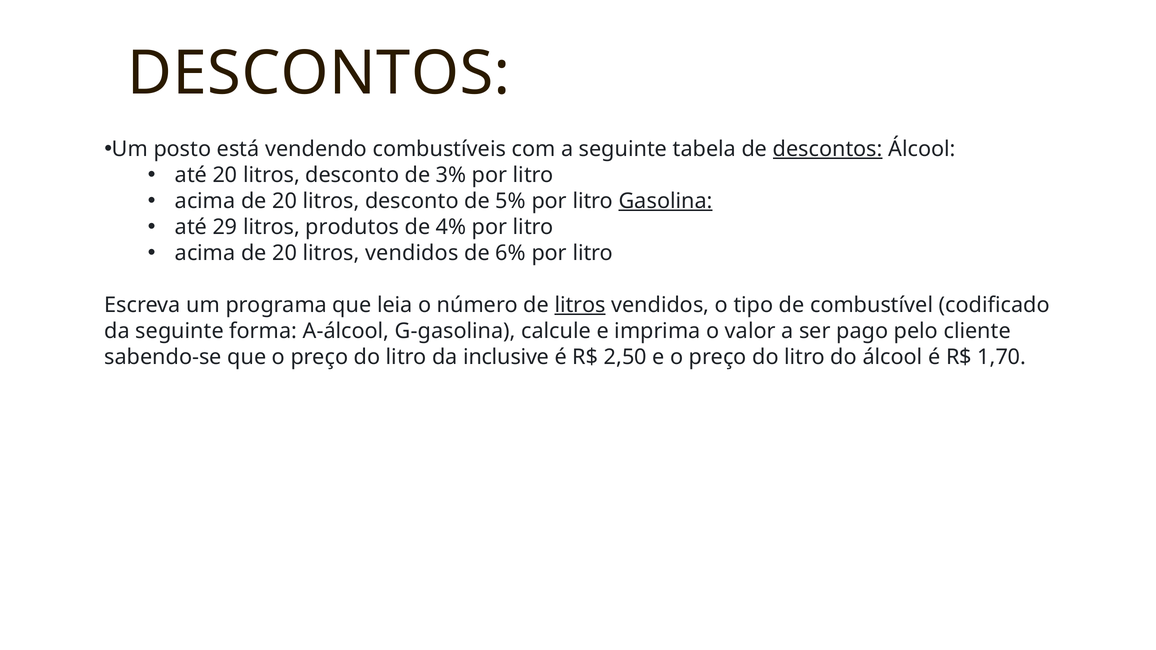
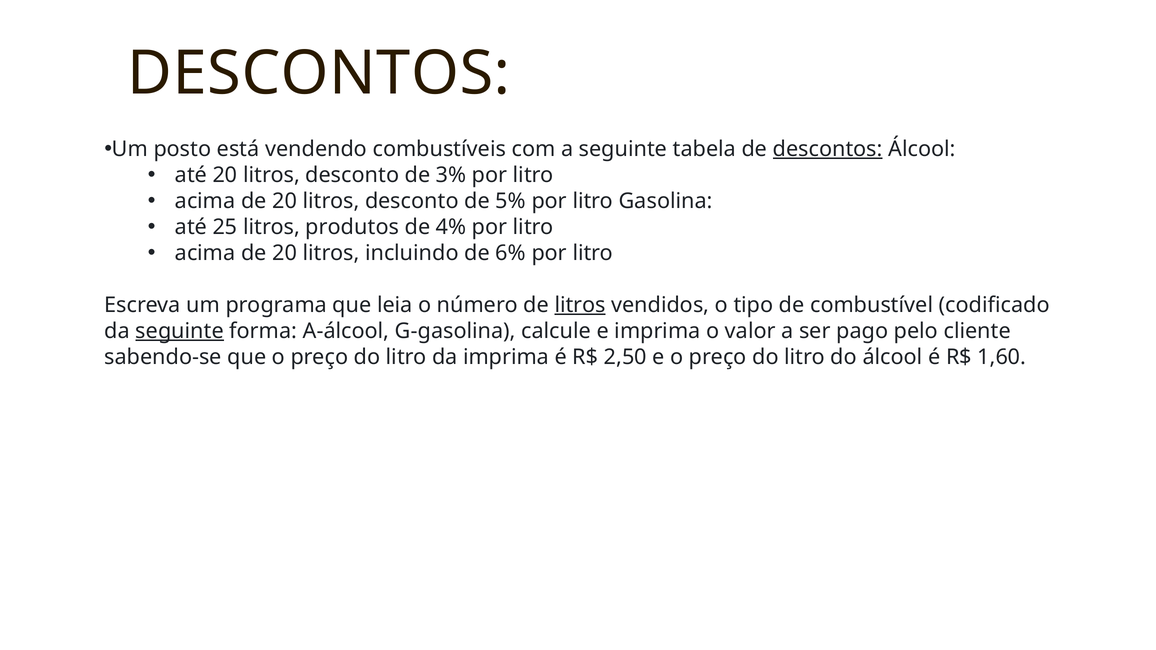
Gasolina underline: present -> none
29: 29 -> 25
20 litros vendidos: vendidos -> incluindo
seguinte at (180, 331) underline: none -> present
da inclusive: inclusive -> imprima
1,70: 1,70 -> 1,60
